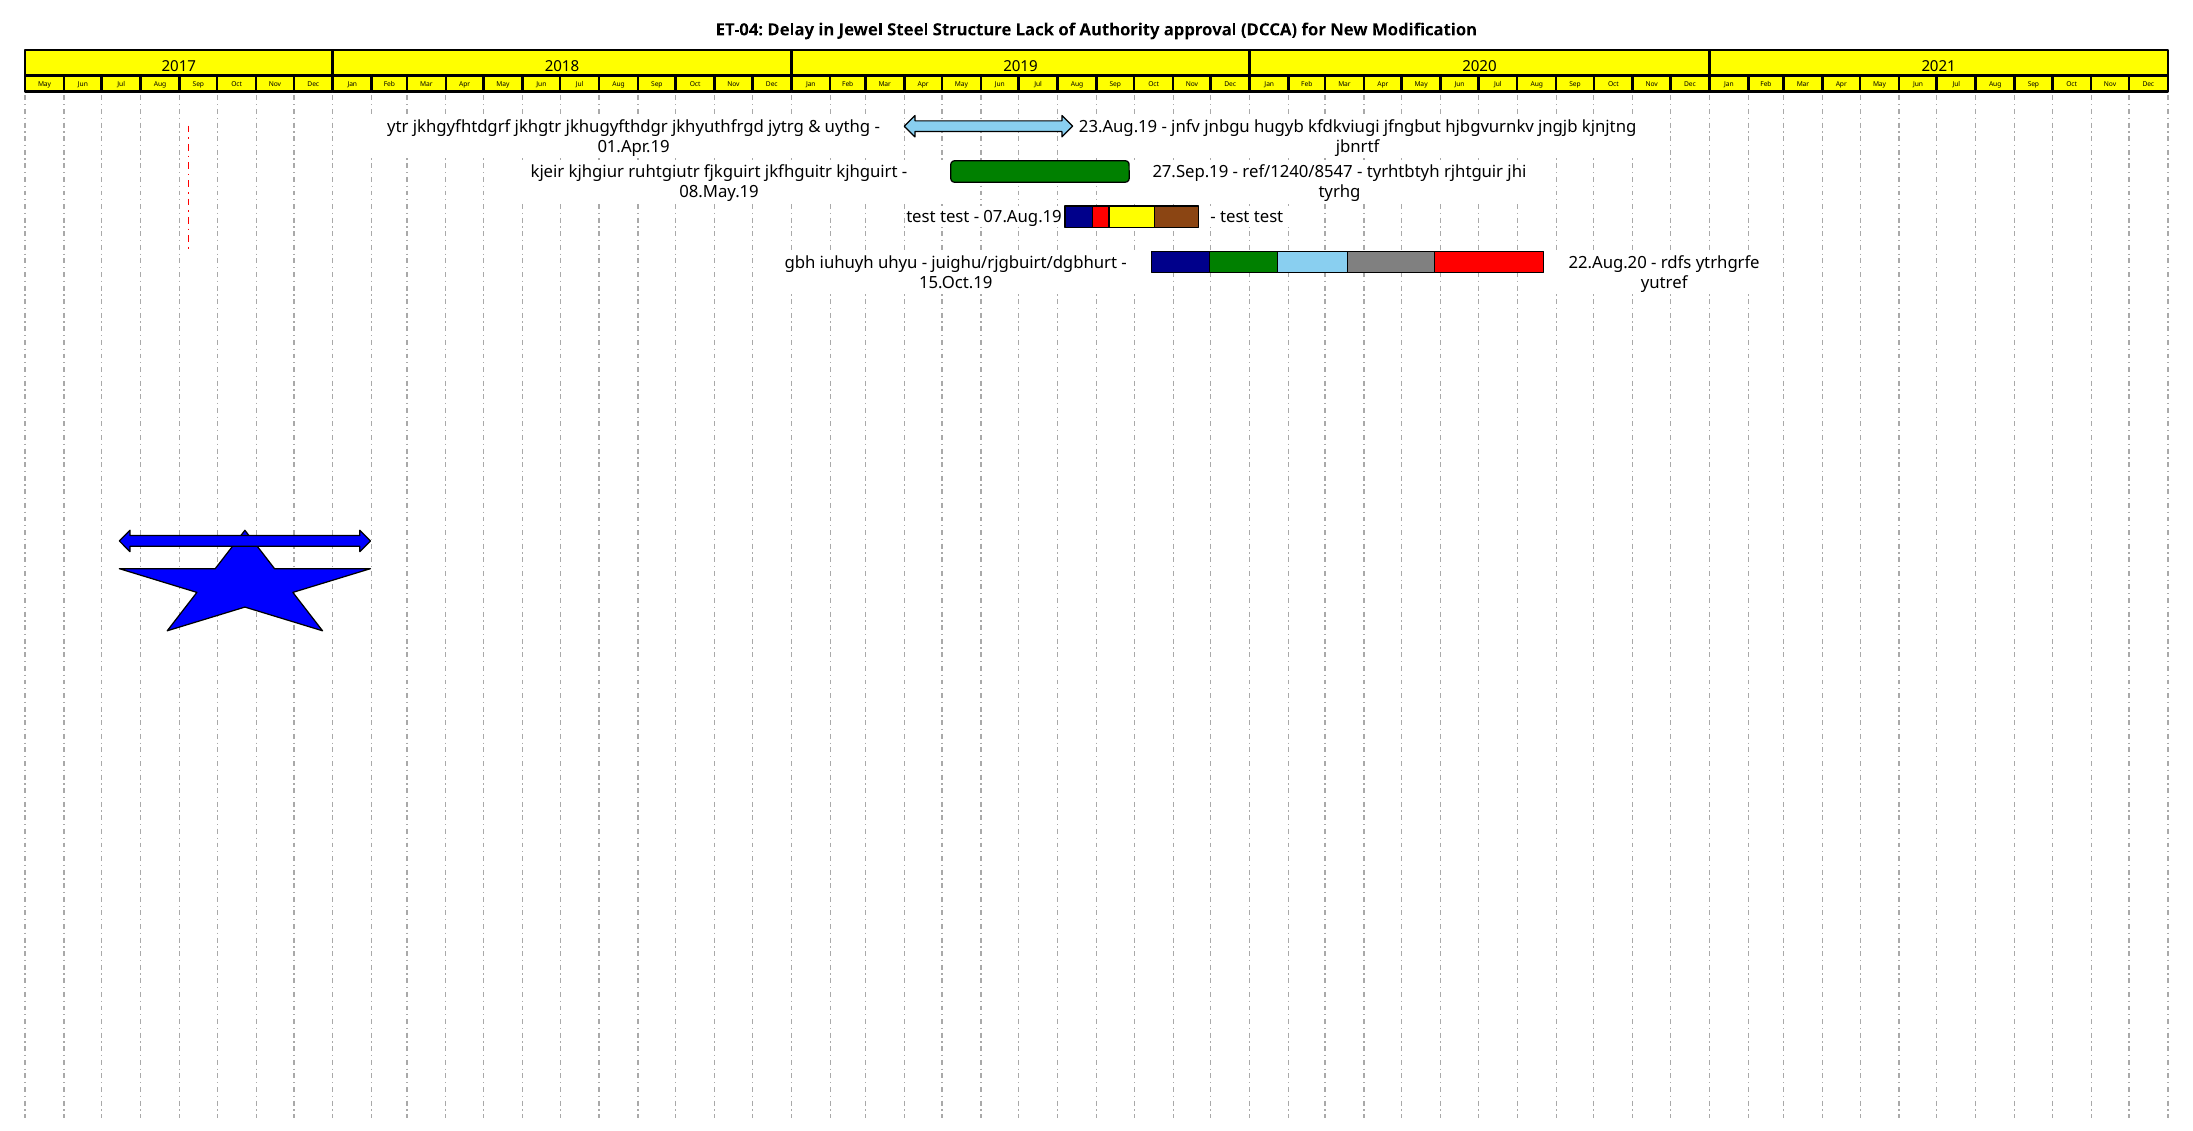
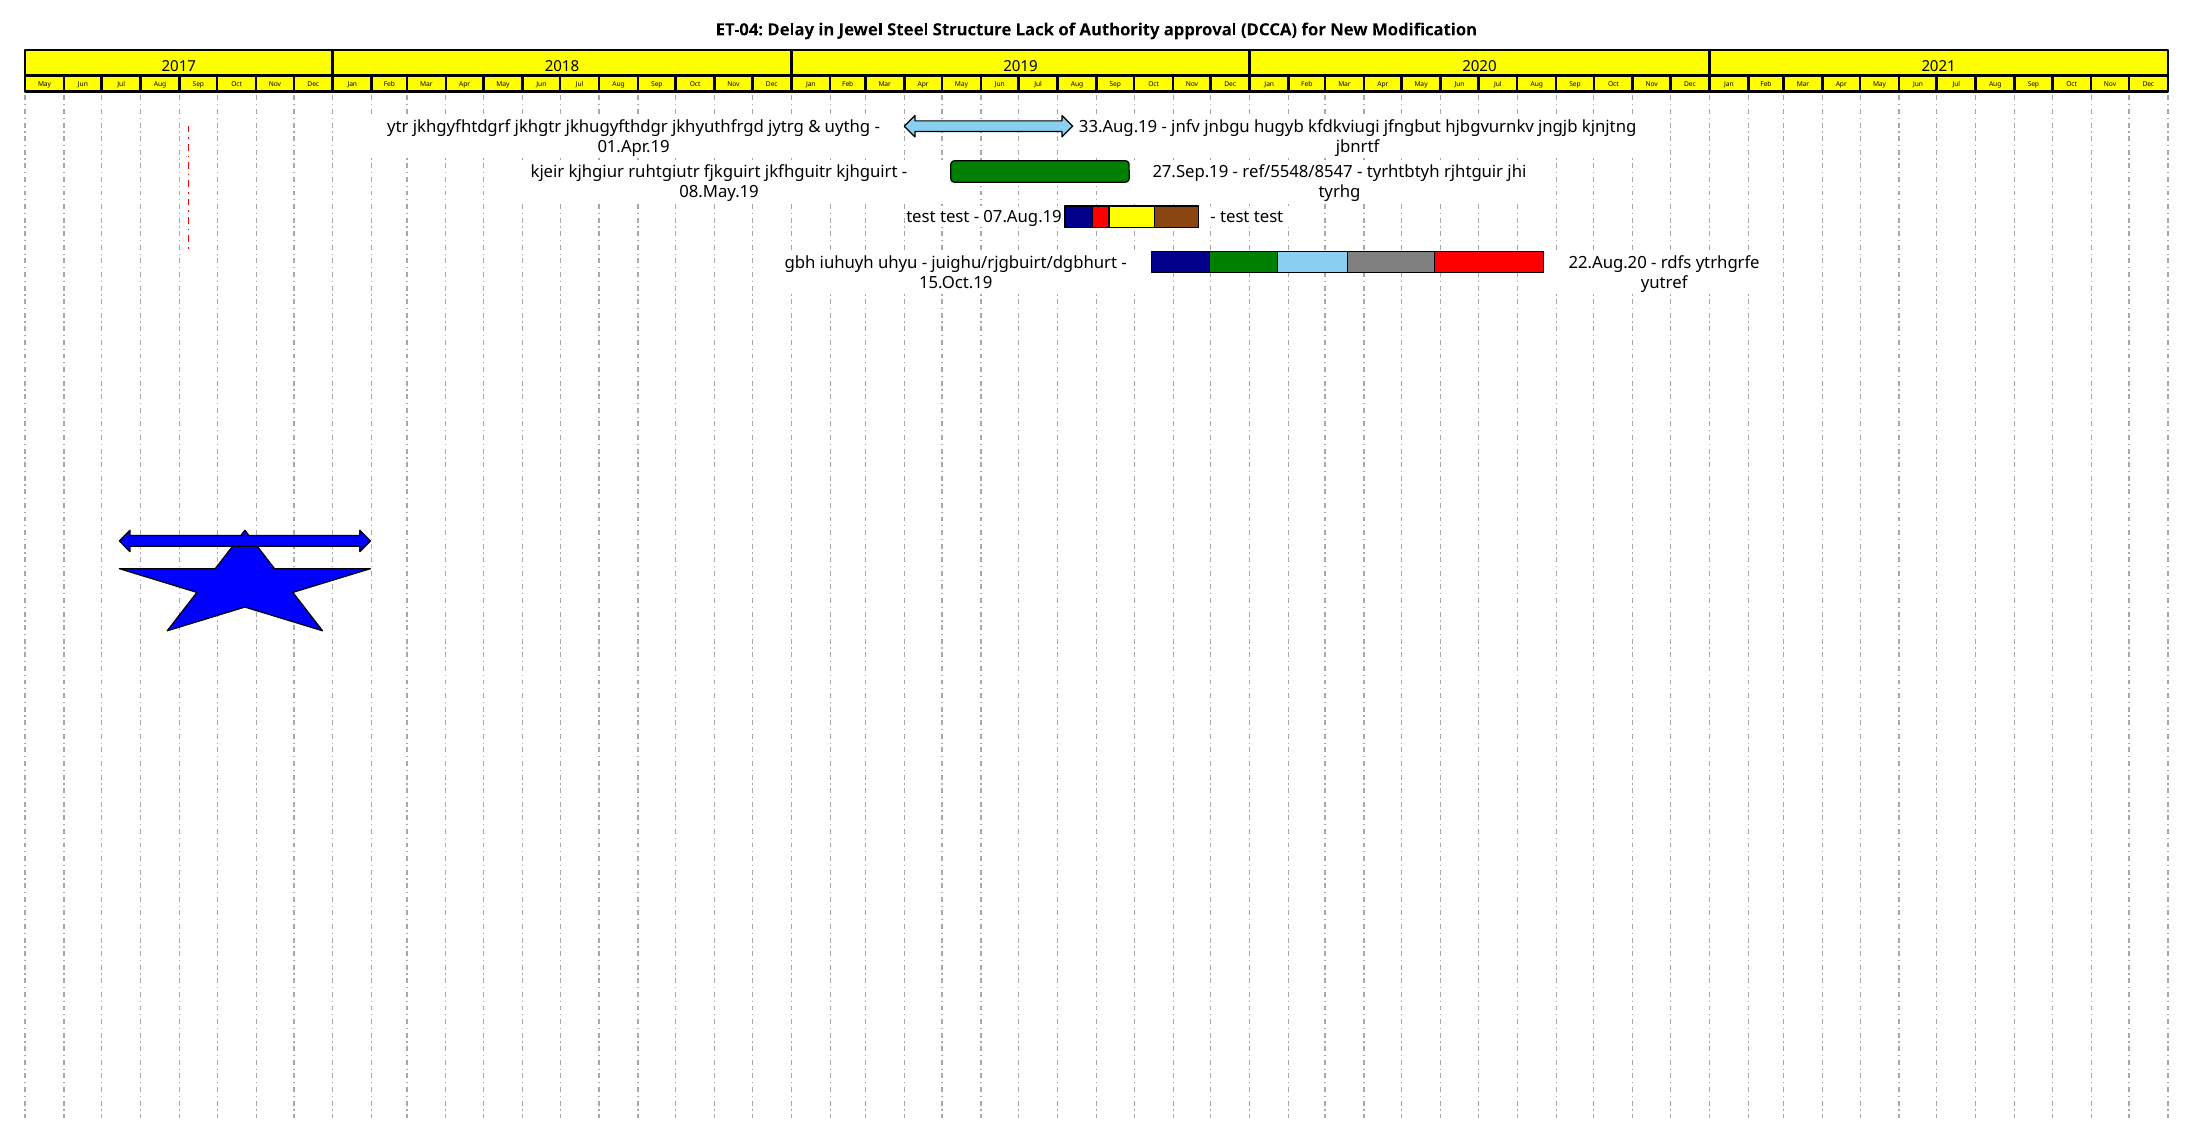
23.Aug.19: 23.Aug.19 -> 33.Aug.19
ref/1240/8547: ref/1240/8547 -> ref/5548/8547
